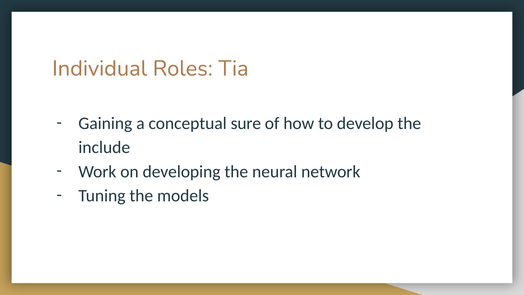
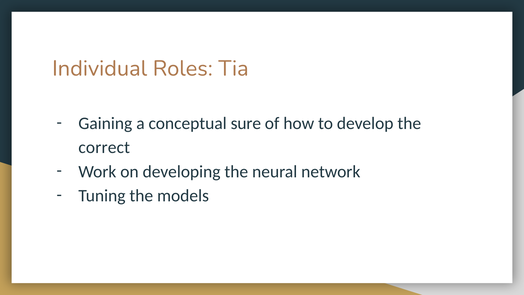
include: include -> correct
